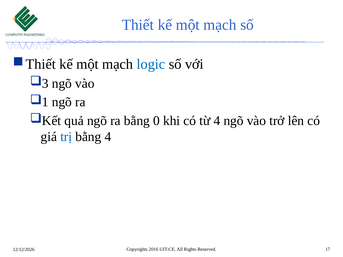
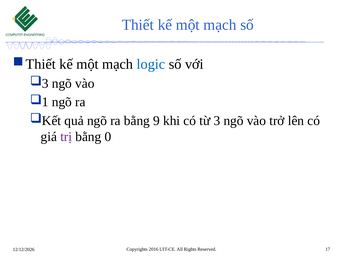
0: 0 -> 9
từ 4: 4 -> 3
trị colour: blue -> purple
bằng 4: 4 -> 0
